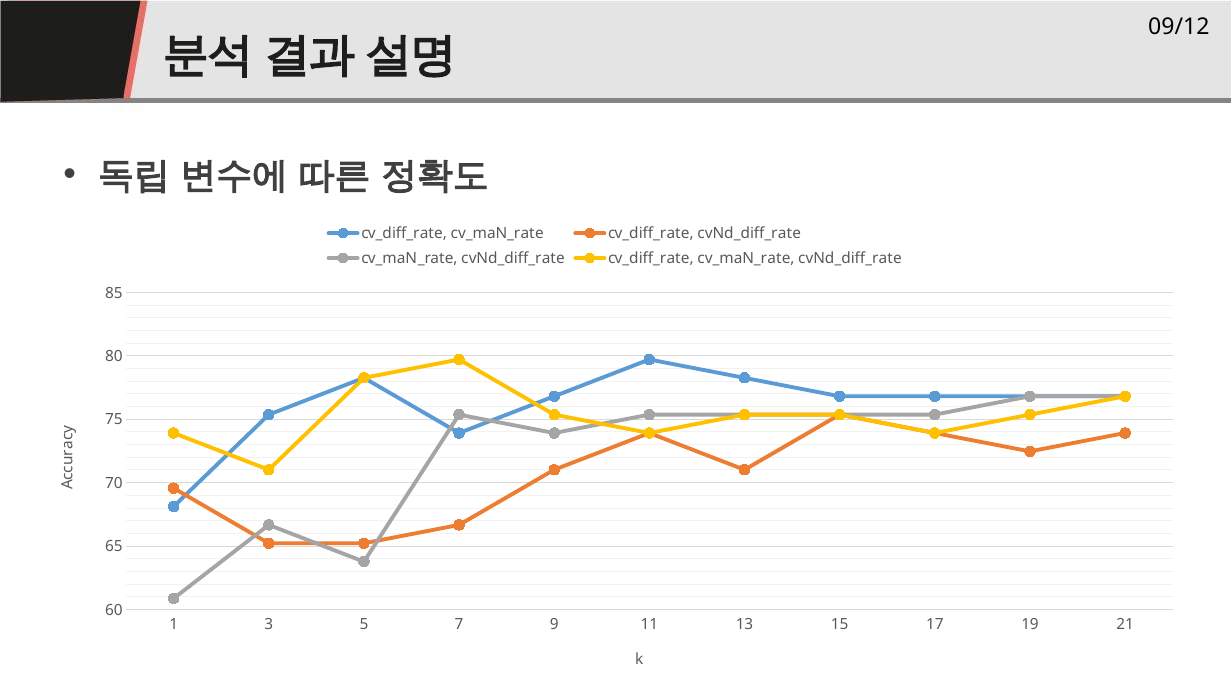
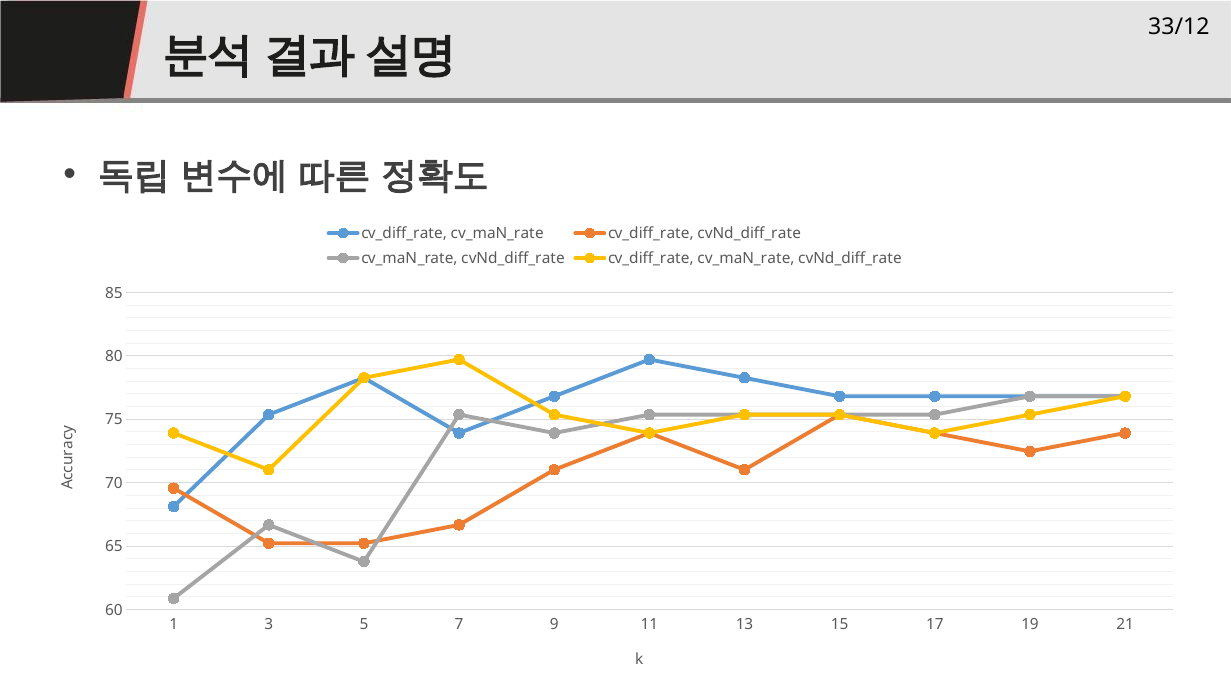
09/12: 09/12 -> 33/12
